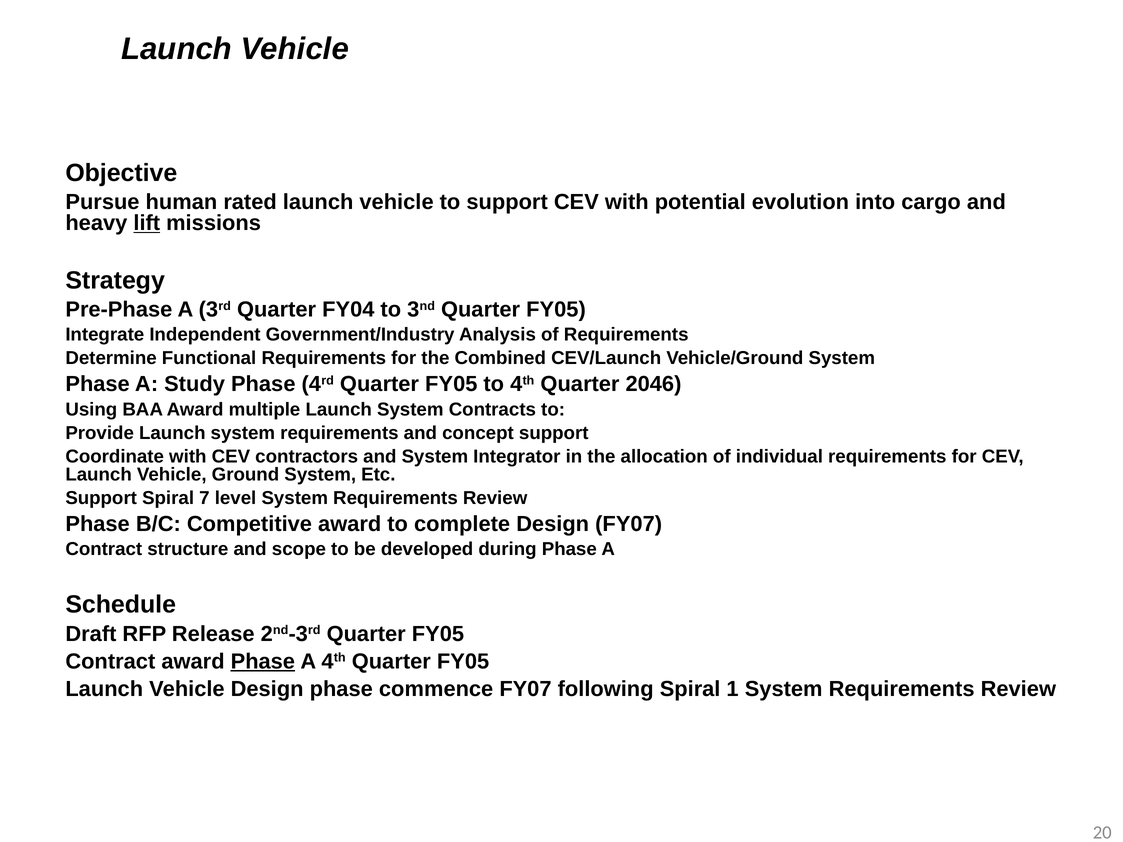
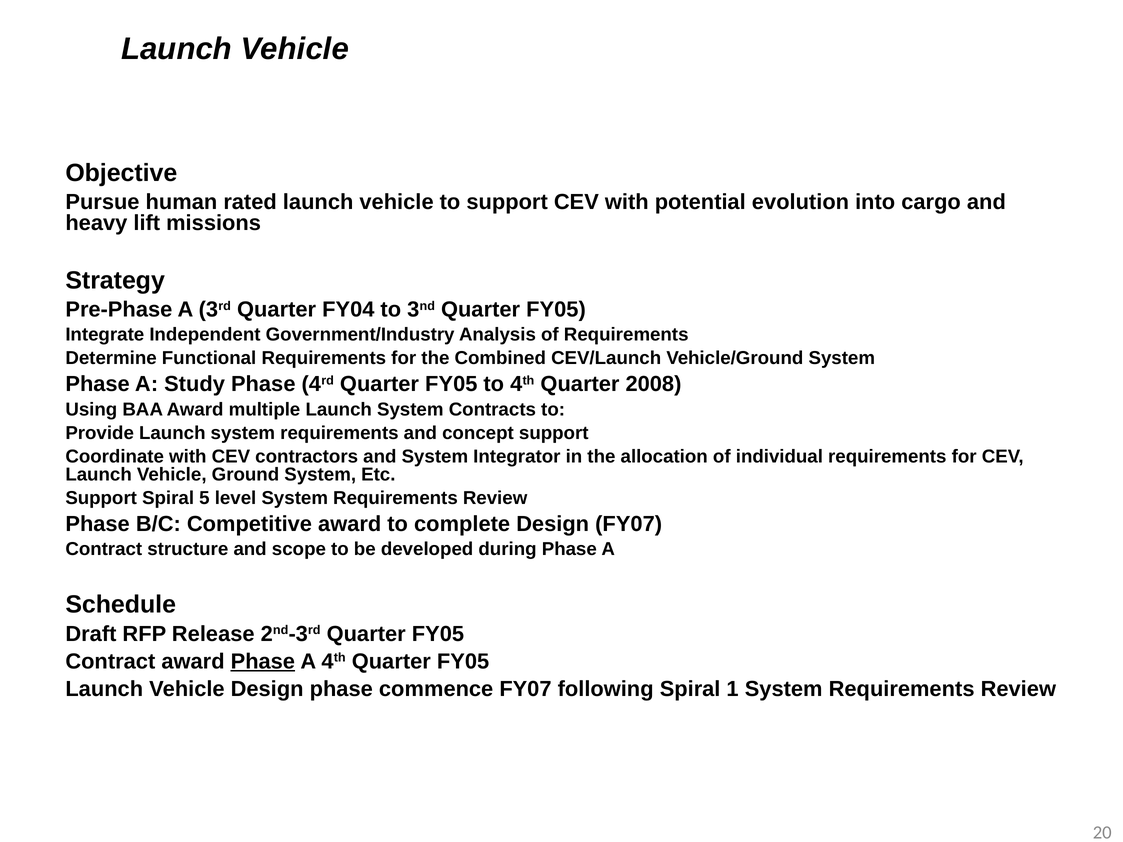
lift underline: present -> none
2046: 2046 -> 2008
7: 7 -> 5
